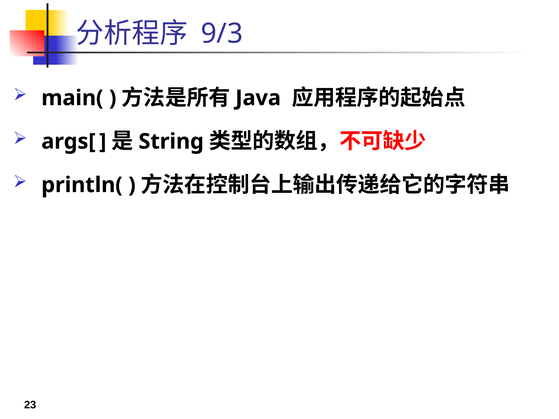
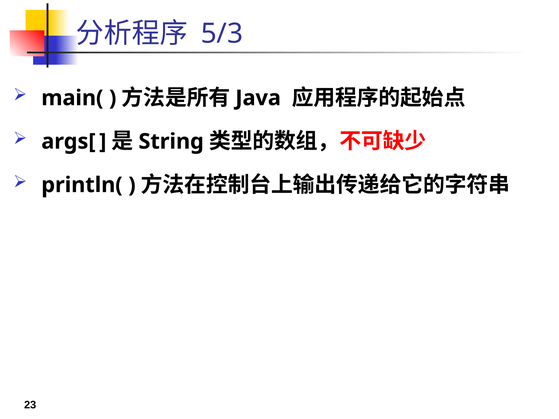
9/3: 9/3 -> 5/3
